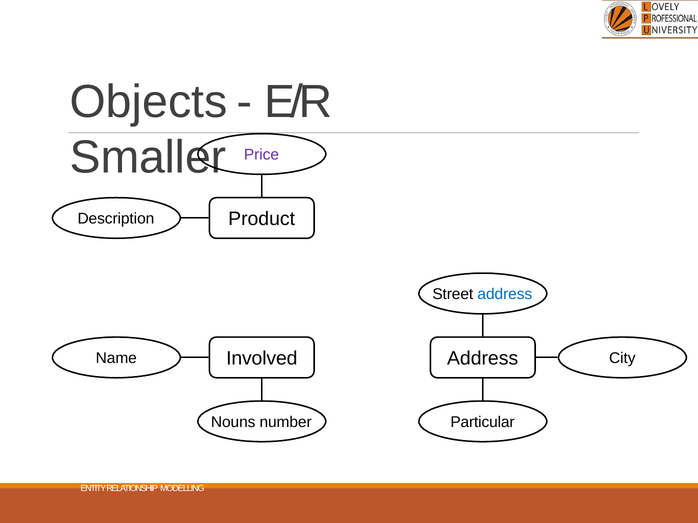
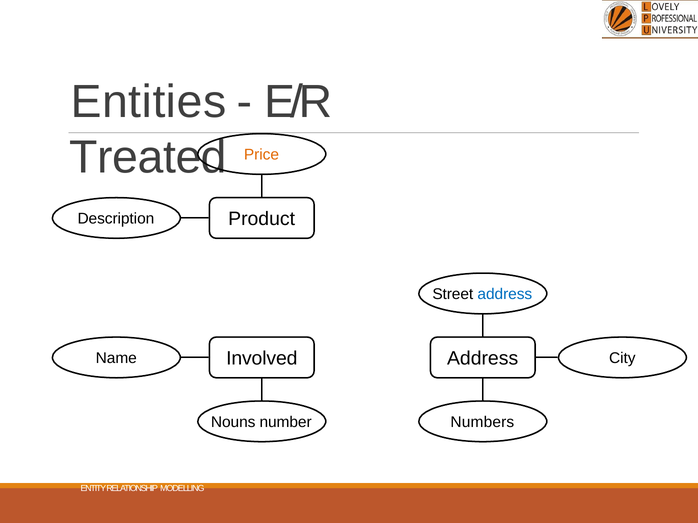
Objects: Objects -> Entities
Smaller: Smaller -> Treated
Price colour: purple -> orange
Particular: Particular -> Numbers
